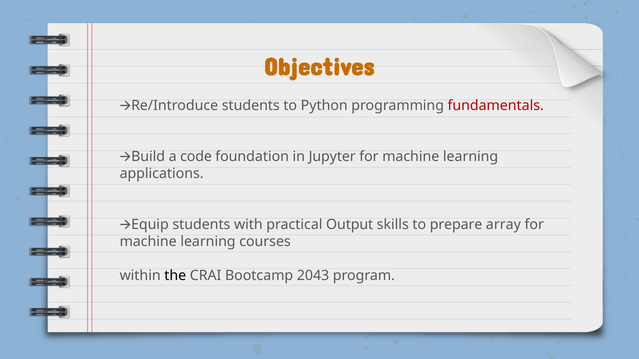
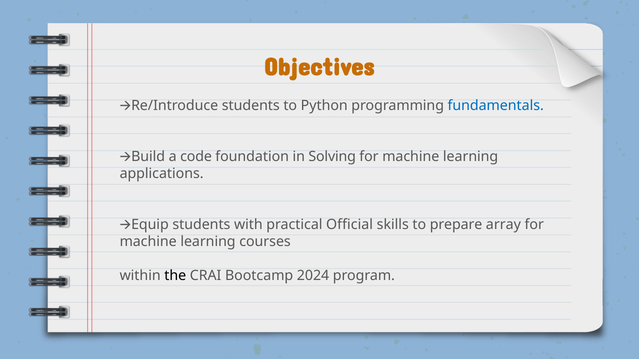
fundamentals colour: red -> blue
Jupyter: Jupyter -> Solving
Output: Output -> Official
2043: 2043 -> 2024
